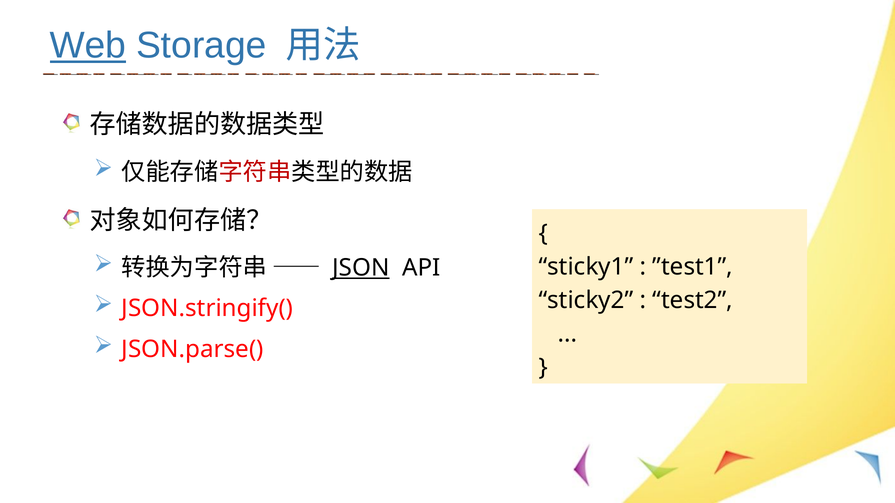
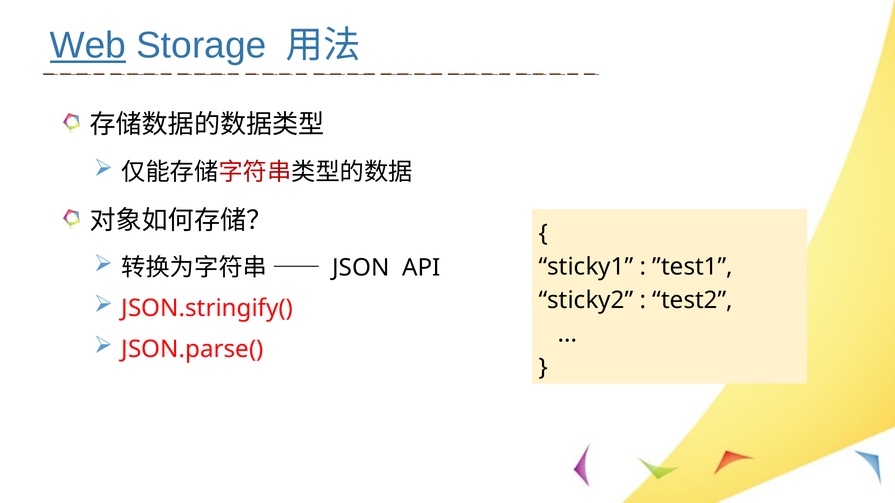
JSON underline: present -> none
